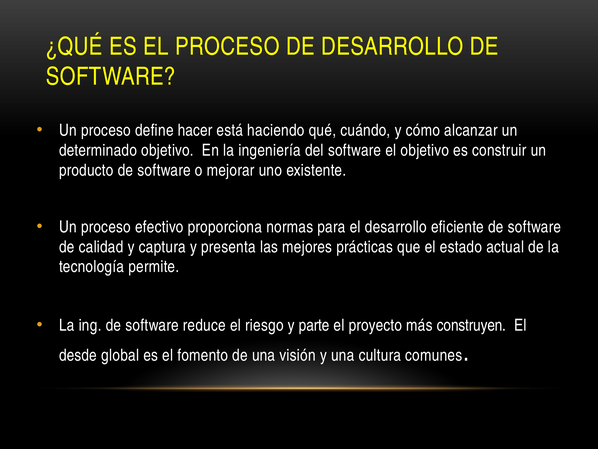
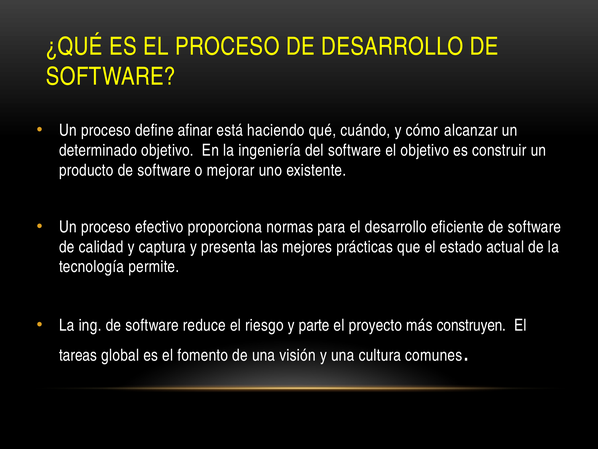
hacer: hacer -> afinar
desde: desde -> tareas
